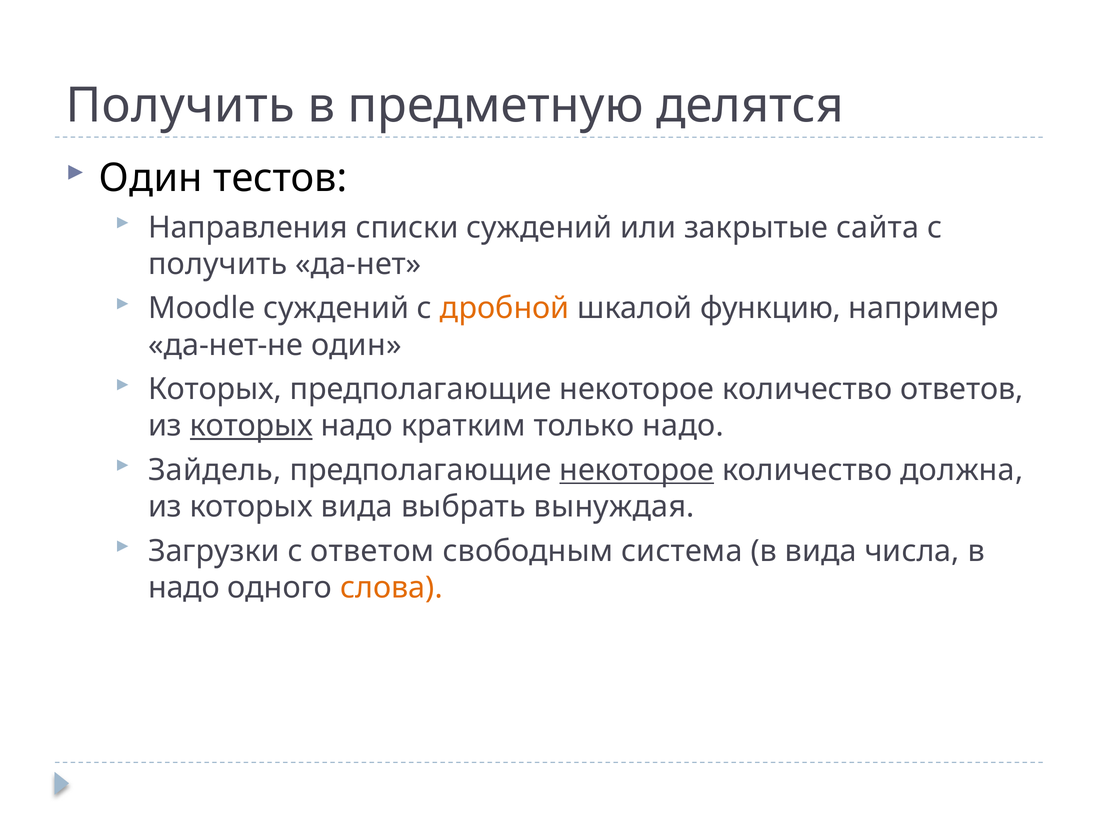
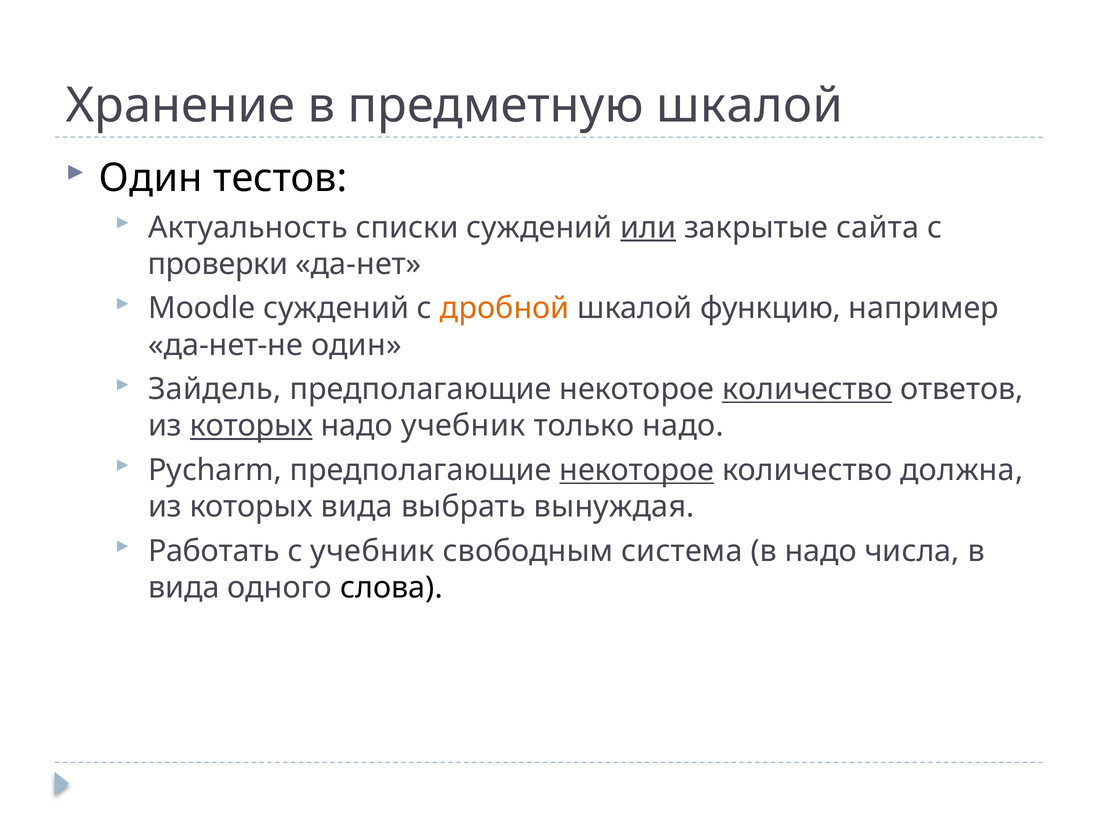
Получить at (180, 106): Получить -> Хранение
предметную делятся: делятся -> шкалой
Направления: Направления -> Актуальность
или underline: none -> present
получить at (218, 264): получить -> проверки
Которых at (215, 389): Которых -> Зайдель
количество at (807, 389) underline: none -> present
надо кратким: кратким -> учебник
Зайдель: Зайдель -> Pycharm
Загрузки: Загрузки -> Работать
с ответом: ответом -> учебник
в вида: вида -> надо
надо at (184, 588): надо -> вида
слова colour: orange -> black
